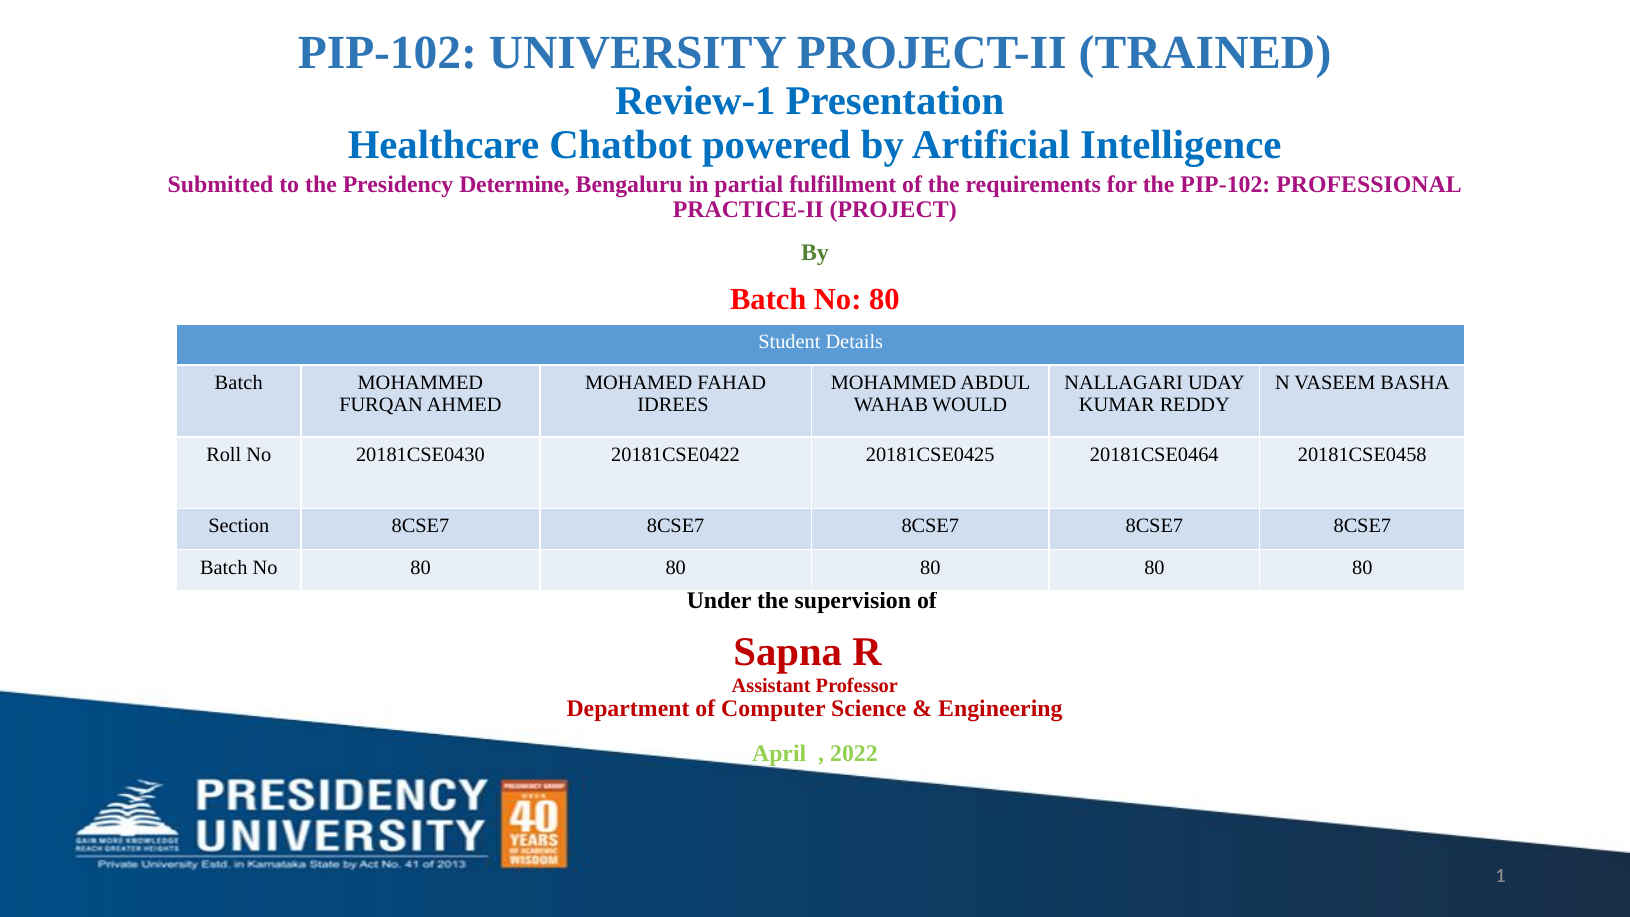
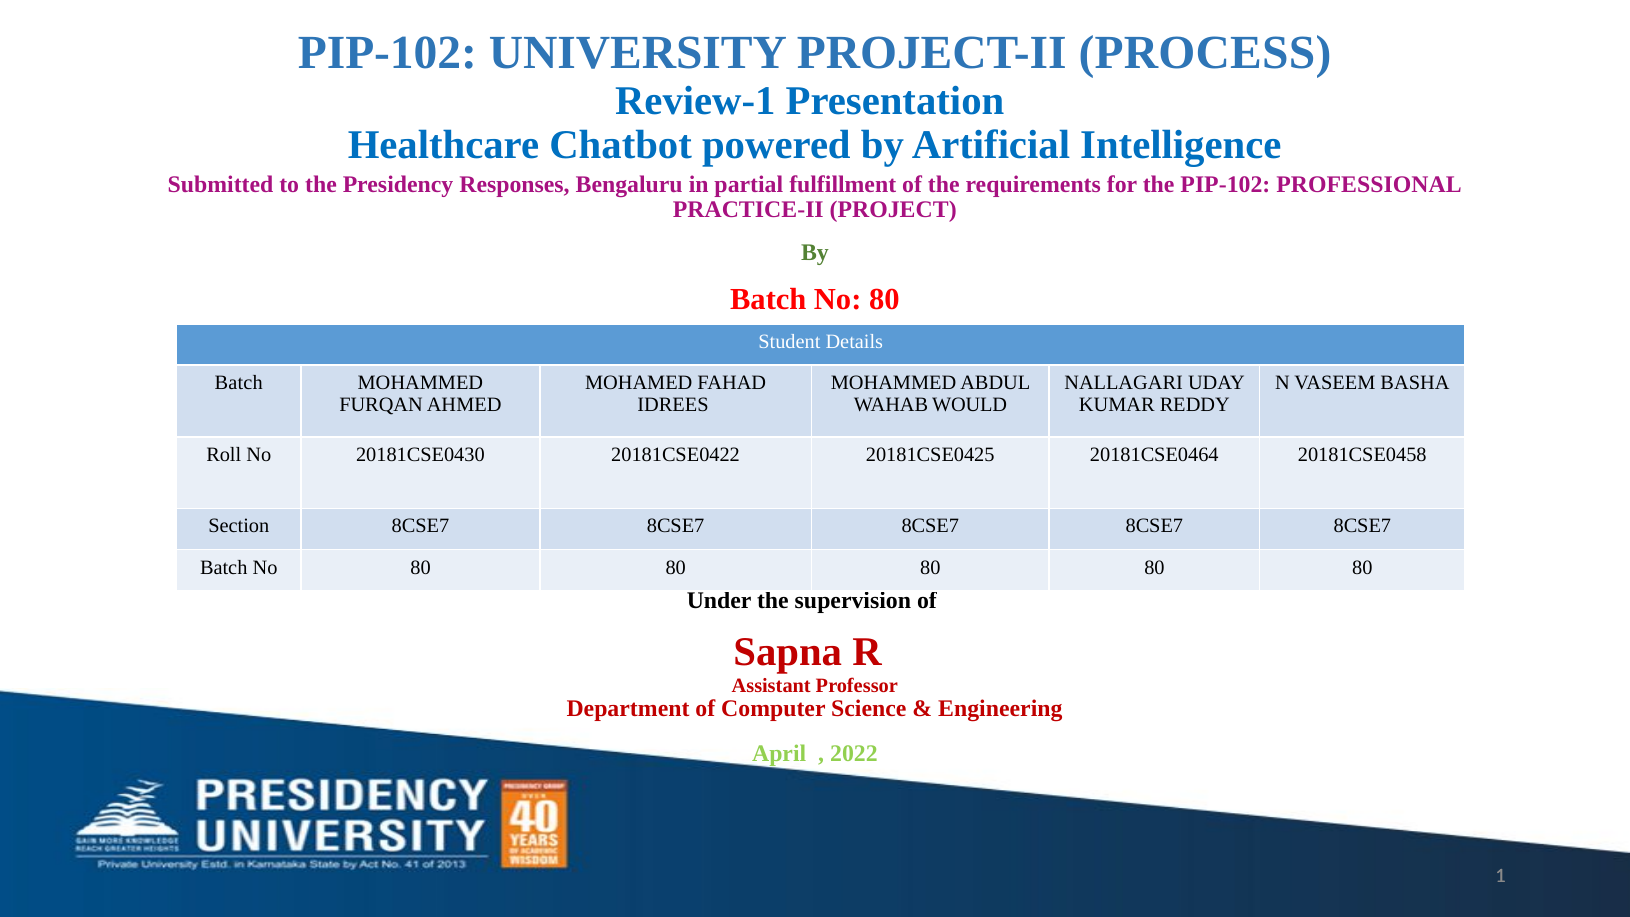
TRAINED: TRAINED -> PROCESS
Determine: Determine -> Responses
